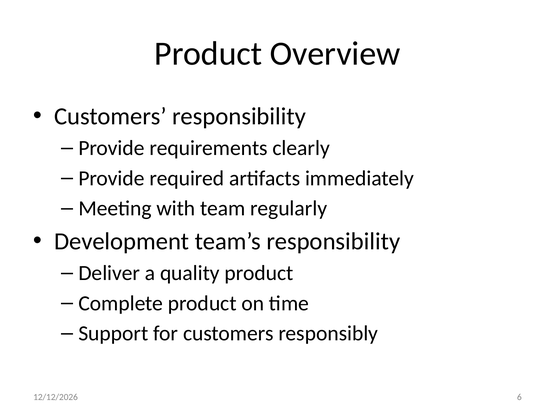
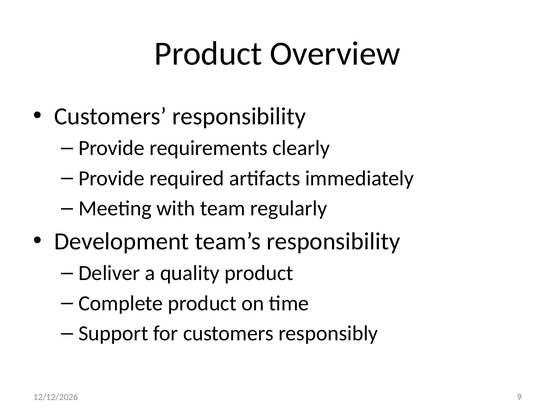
6: 6 -> 9
